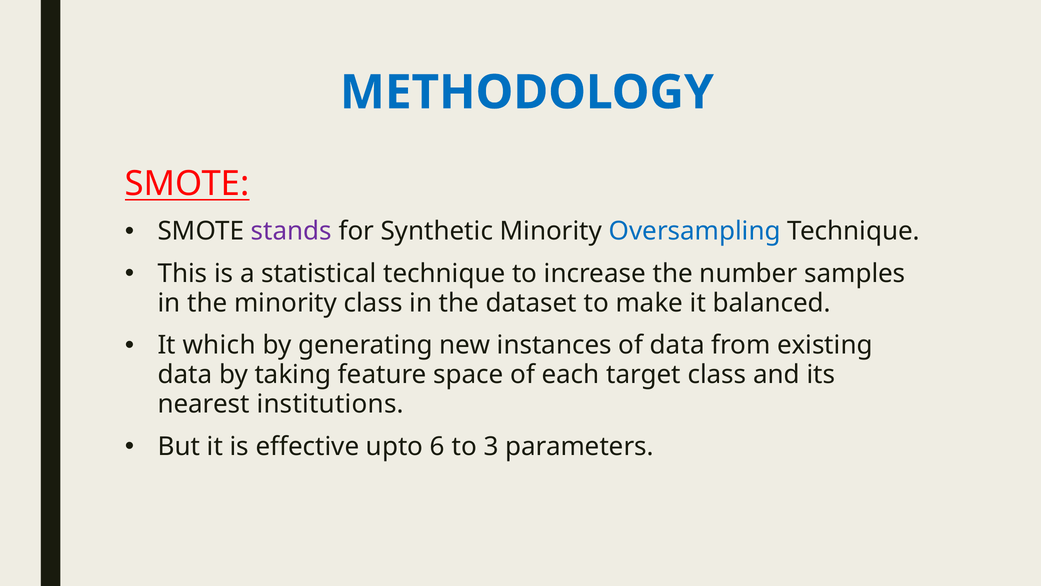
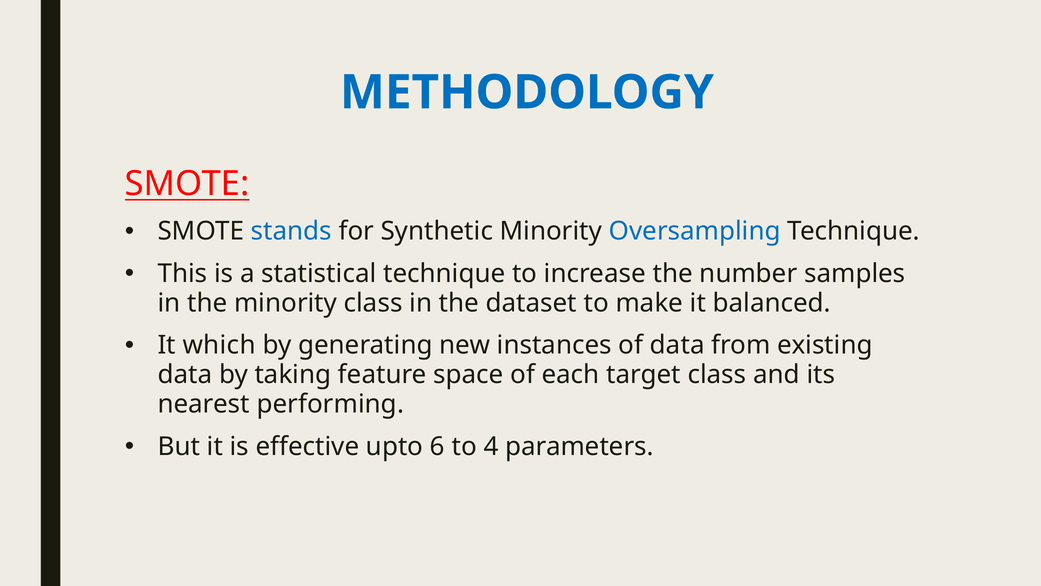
stands colour: purple -> blue
institutions: institutions -> performing
3: 3 -> 4
